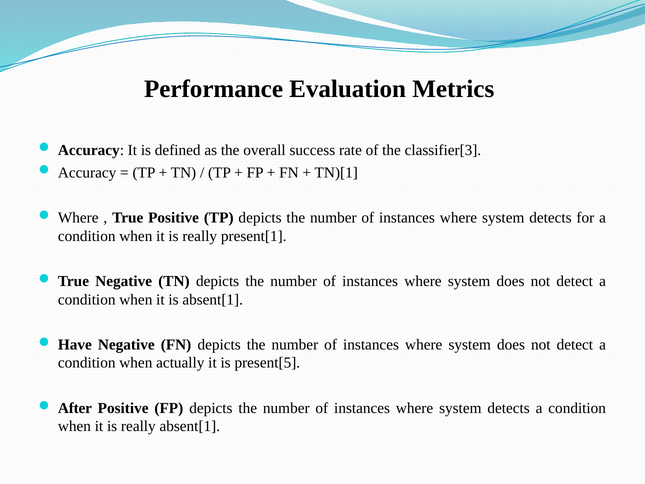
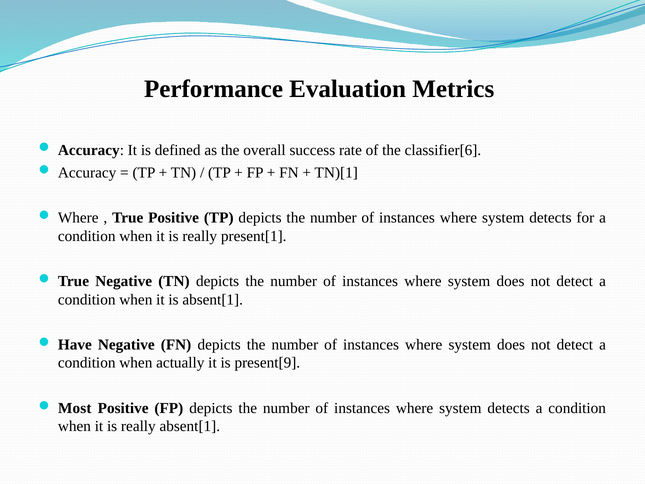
classifier[3: classifier[3 -> classifier[6
present[5: present[5 -> present[9
After: After -> Most
